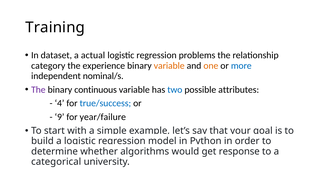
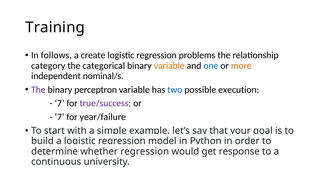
dataset: dataset -> follows
actual: actual -> create
experience: experience -> categorical
one colour: orange -> blue
more colour: blue -> orange
continuous: continuous -> perceptron
attributes: attributes -> execution
4 at (59, 104): 4 -> 7
true/success colour: blue -> purple
9 at (59, 117): 9 -> 7
algorithms at (145, 152): algorithms -> regression
categorical: categorical -> continuous
